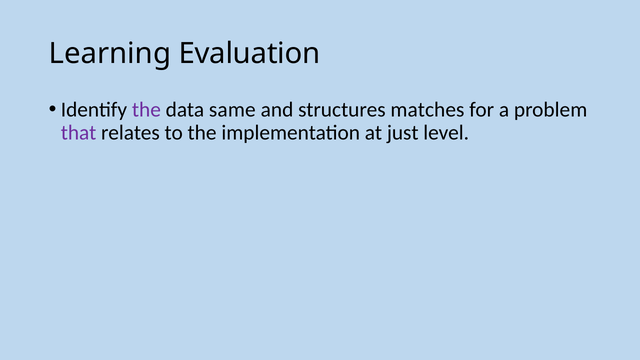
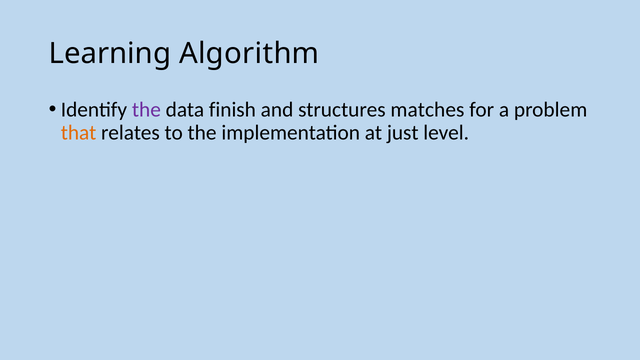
Evaluation: Evaluation -> Algorithm
same: same -> finish
that colour: purple -> orange
